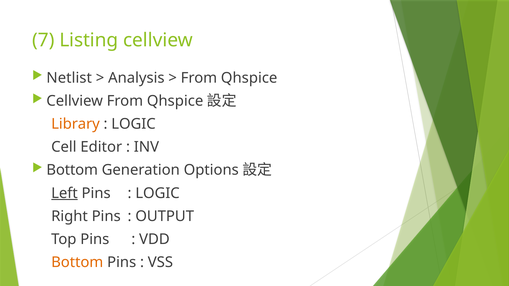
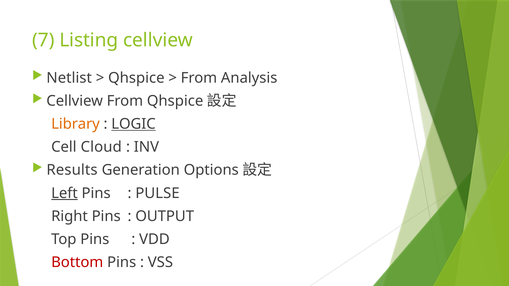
Analysis at (136, 78): Analysis -> Qhspice
Qhspice at (249, 78): Qhspice -> Analysis
LOGIC at (133, 124) underline: none -> present
Editor: Editor -> Cloud
Bottom at (72, 170): Bottom -> Results
LOGIC at (158, 193): LOGIC -> PULSE
Bottom at (77, 263) colour: orange -> red
